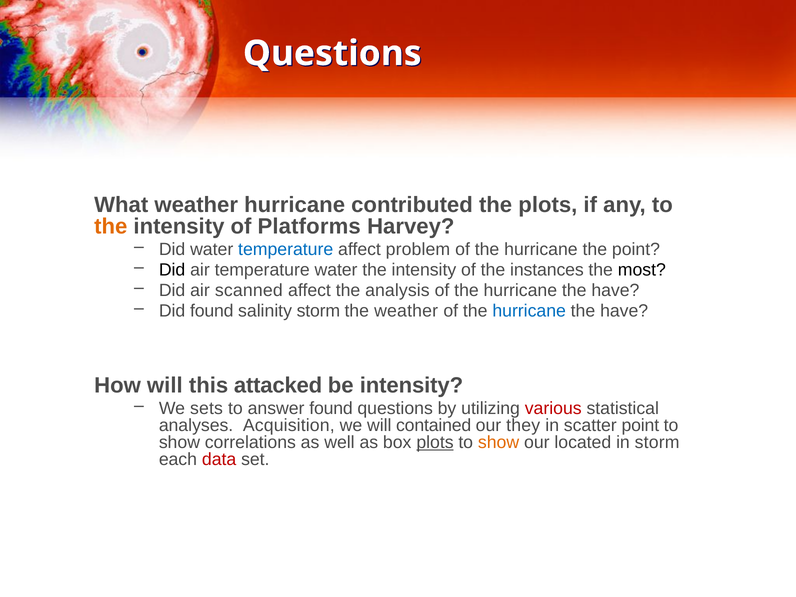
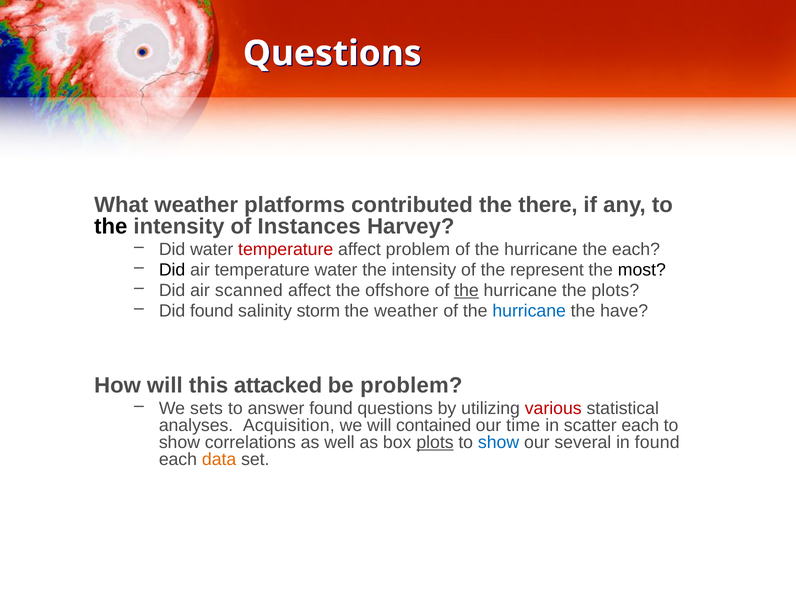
weather hurricane: hurricane -> platforms
the plots: plots -> there
the at (111, 226) colour: orange -> black
Platforms: Platforms -> Instances
temperature at (286, 249) colour: blue -> red
the point: point -> each
instances: instances -> represent
analysis: analysis -> offshore
the at (467, 290) underline: none -> present
have at (615, 290): have -> plots
be intensity: intensity -> problem
they: they -> time
scatter point: point -> each
show at (499, 442) colour: orange -> blue
located: located -> several
in storm: storm -> found
data colour: red -> orange
